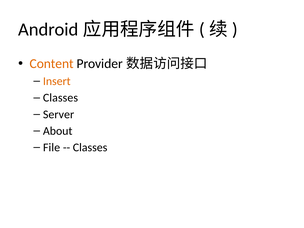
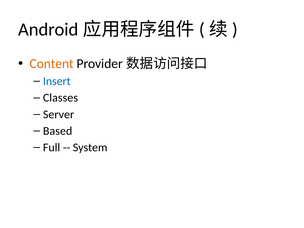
Insert colour: orange -> blue
About: About -> Based
File: File -> Full
Classes at (90, 147): Classes -> System
